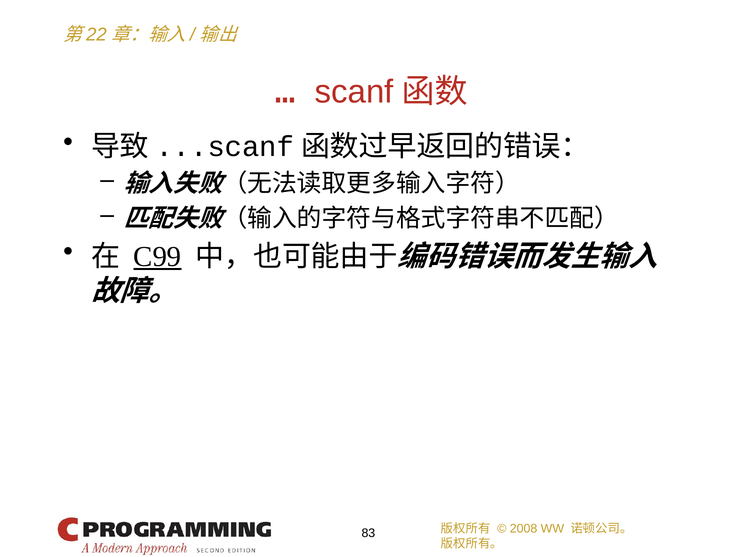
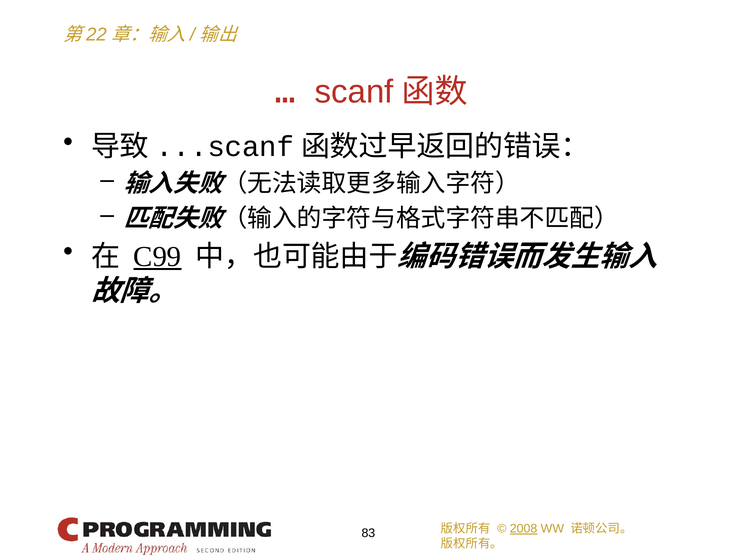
2008 underline: none -> present
